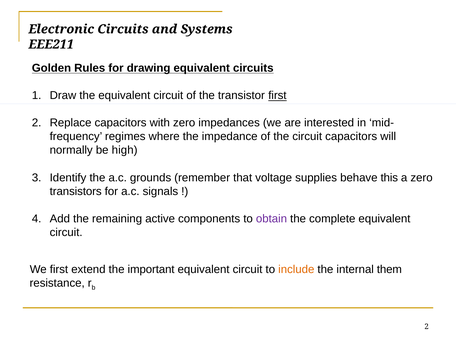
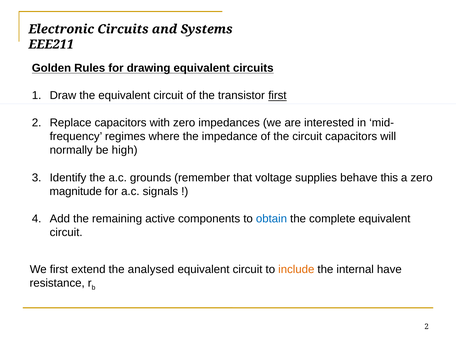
transistors: transistors -> magnitude
obtain colour: purple -> blue
important: important -> analysed
them: them -> have
